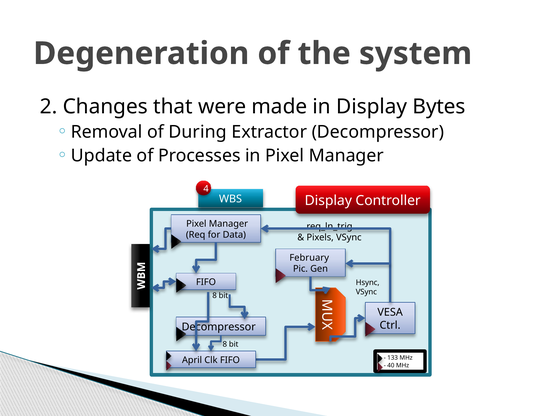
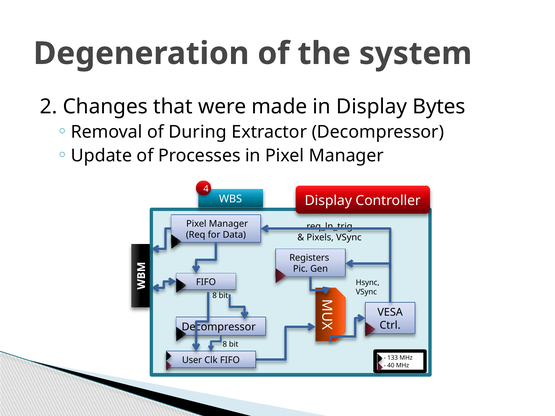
February: February -> Registers
April: April -> User
